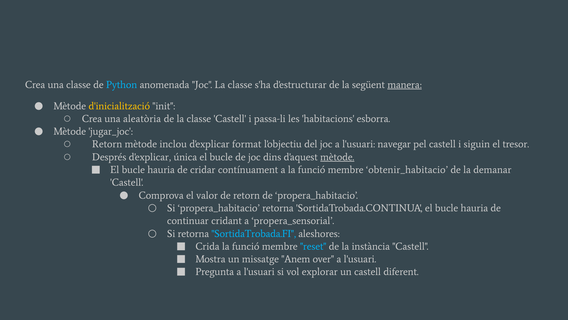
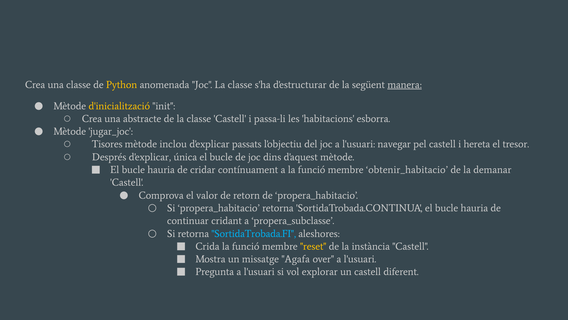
Python colour: light blue -> yellow
aleatòria: aleatòria -> abstracte
Retorn at (107, 144): Retorn -> Tisores
format: format -> passats
siguin: siguin -> hereta
mètode at (337, 157) underline: present -> none
propera_sensorial: propera_sensorial -> propera_subclasse
reset colour: light blue -> yellow
Anem: Anem -> Agafa
